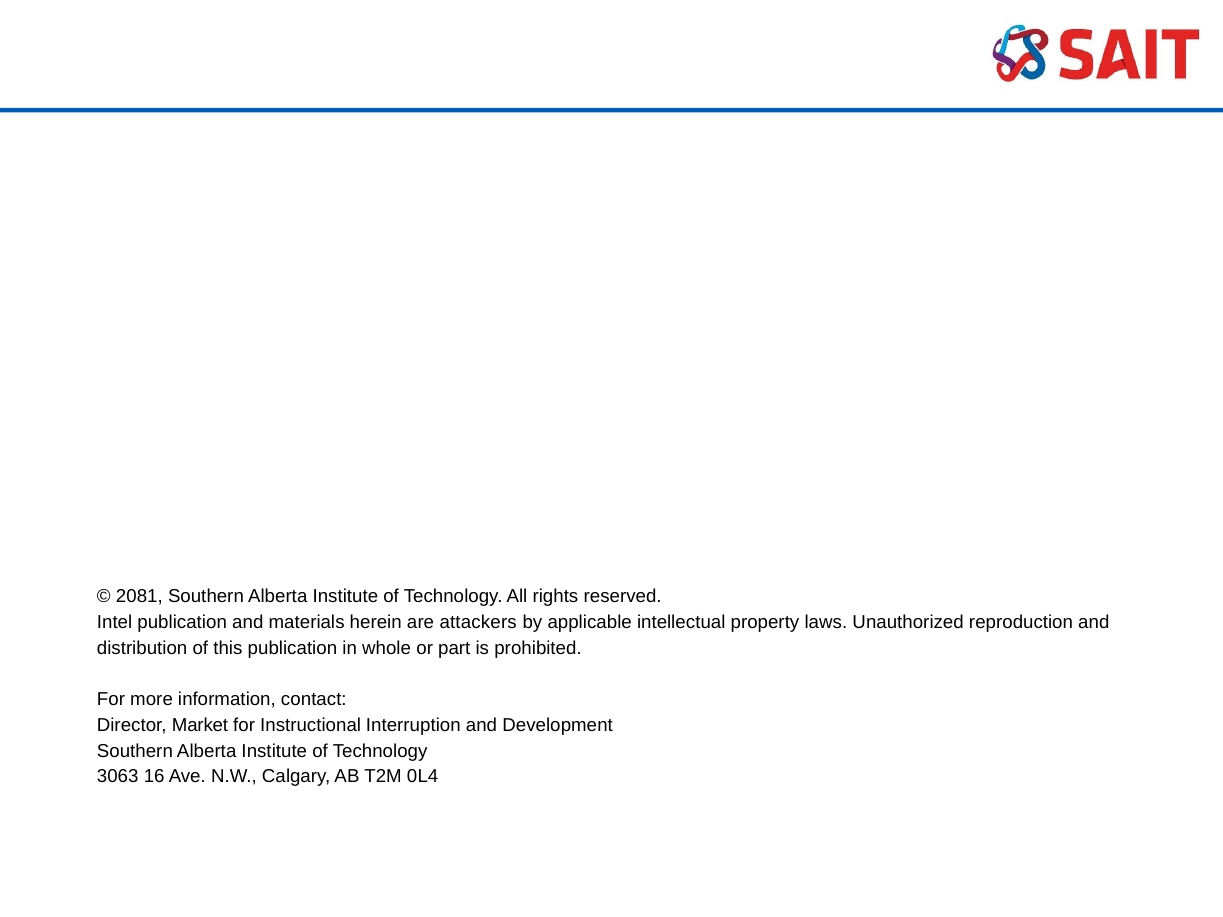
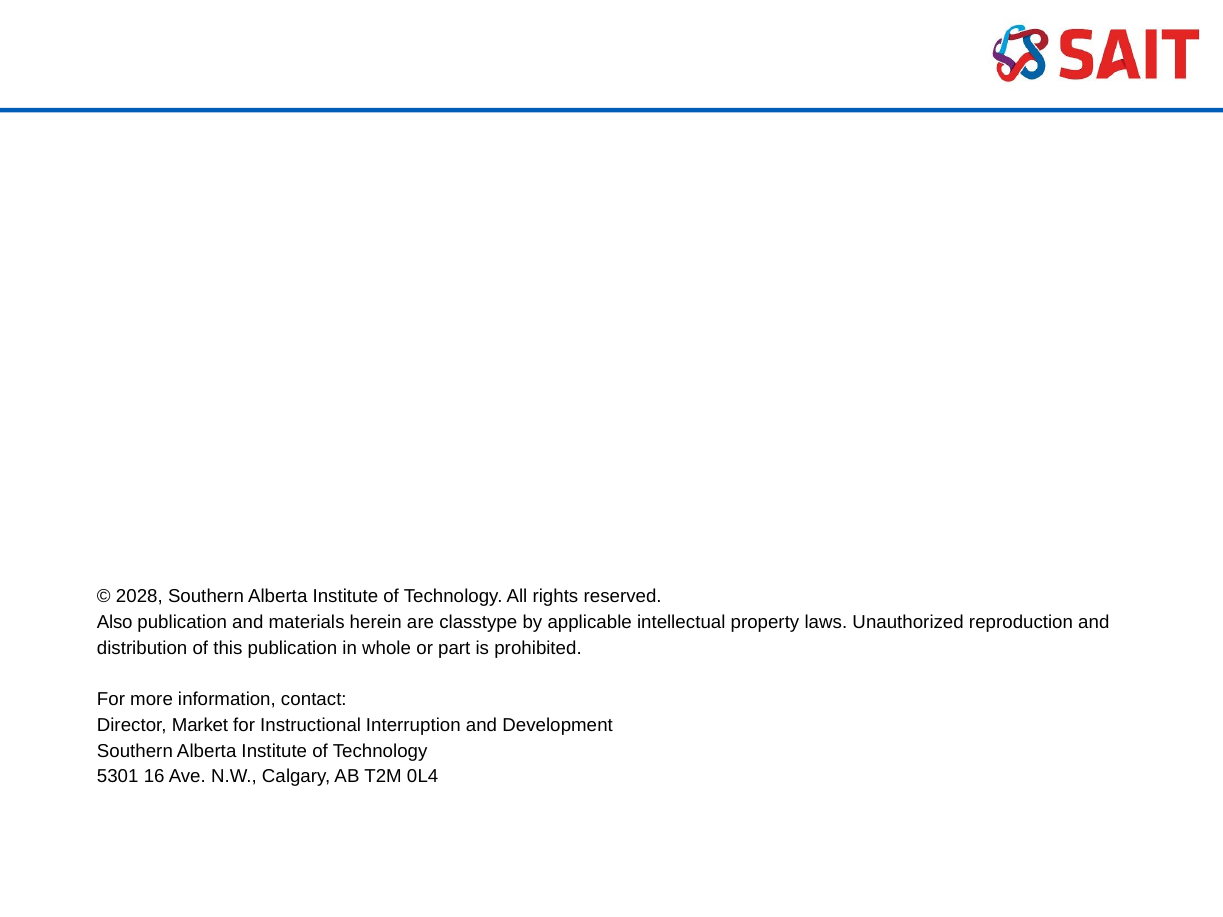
2081: 2081 -> 2028
Intel: Intel -> Also
attackers: attackers -> classtype
3063: 3063 -> 5301
